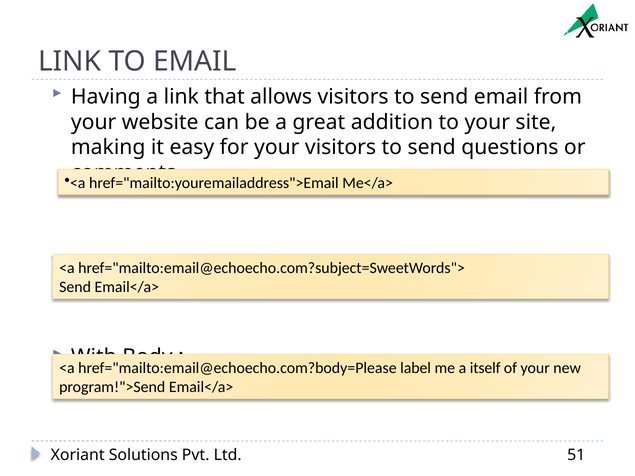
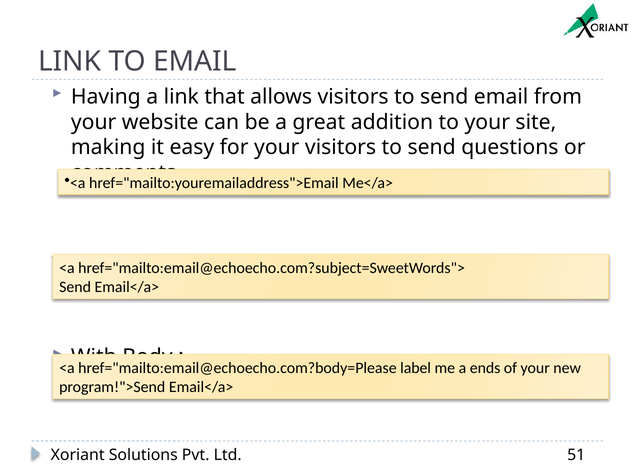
itself: itself -> ends
